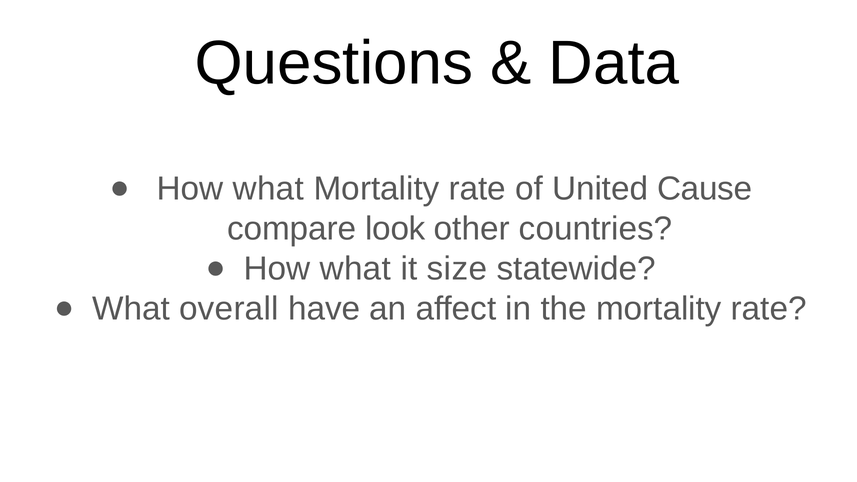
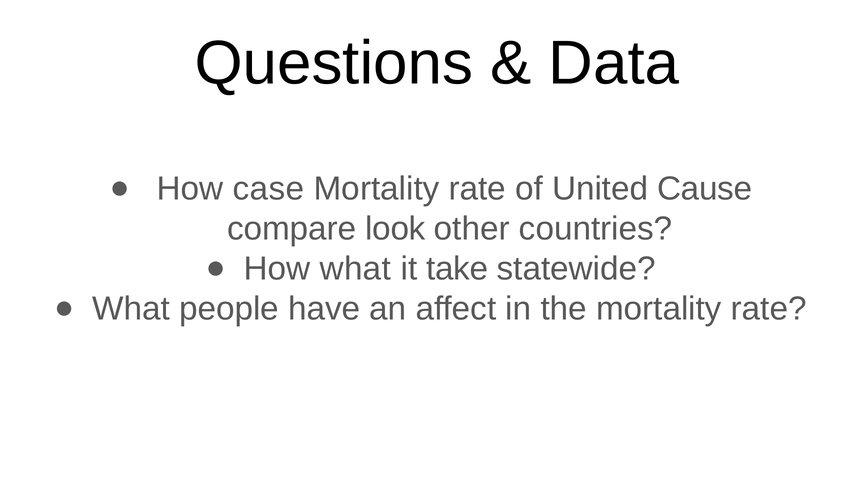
what at (268, 189): what -> case
size: size -> take
overall: overall -> people
